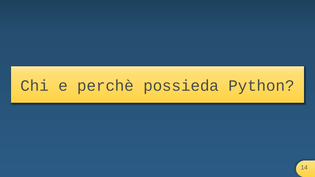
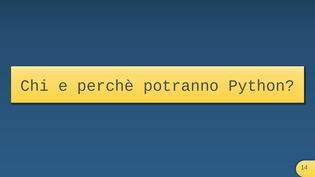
possieda: possieda -> potranno
